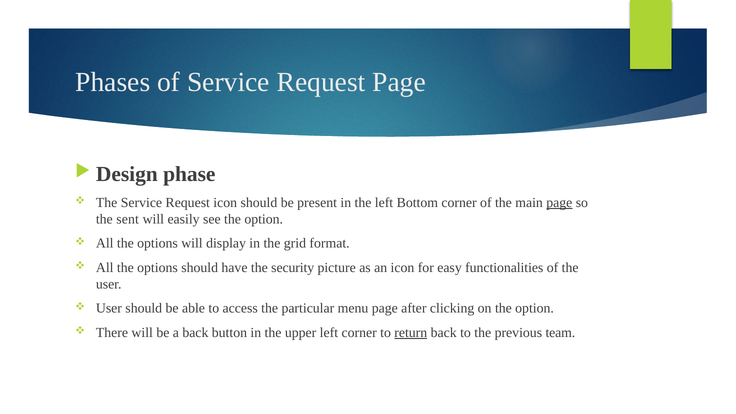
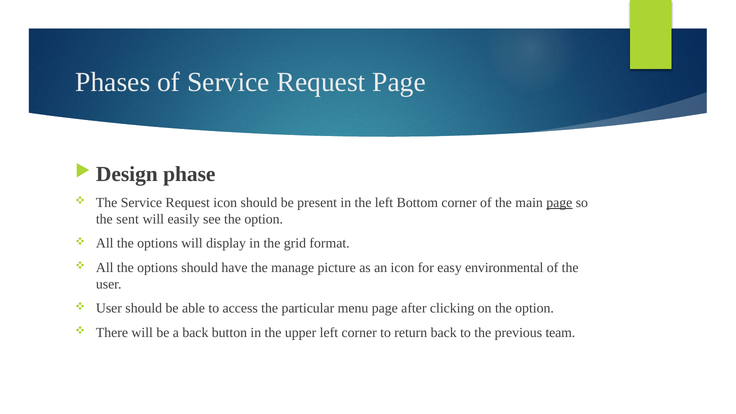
security: security -> manage
functionalities: functionalities -> environmental
return underline: present -> none
